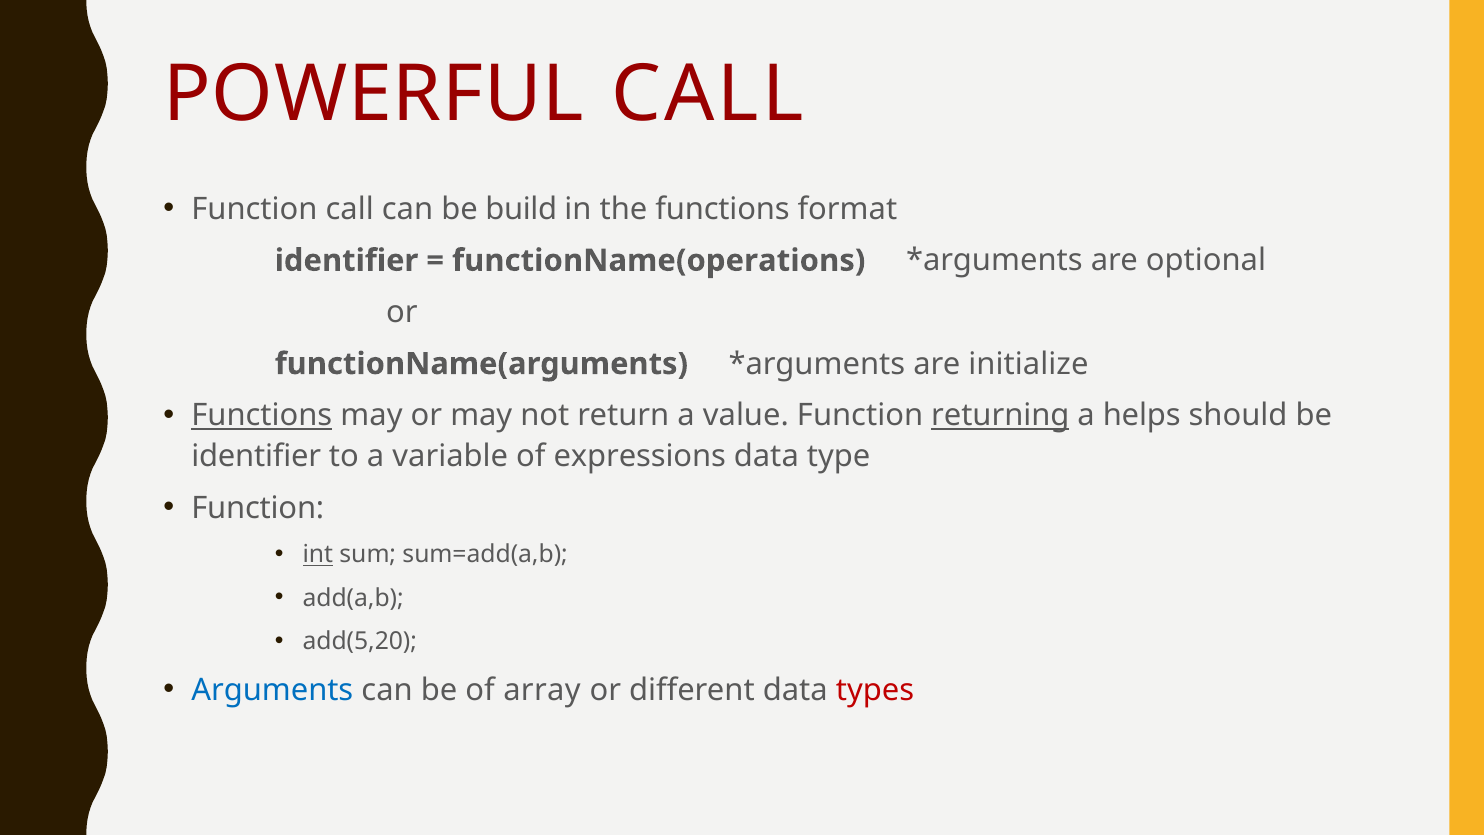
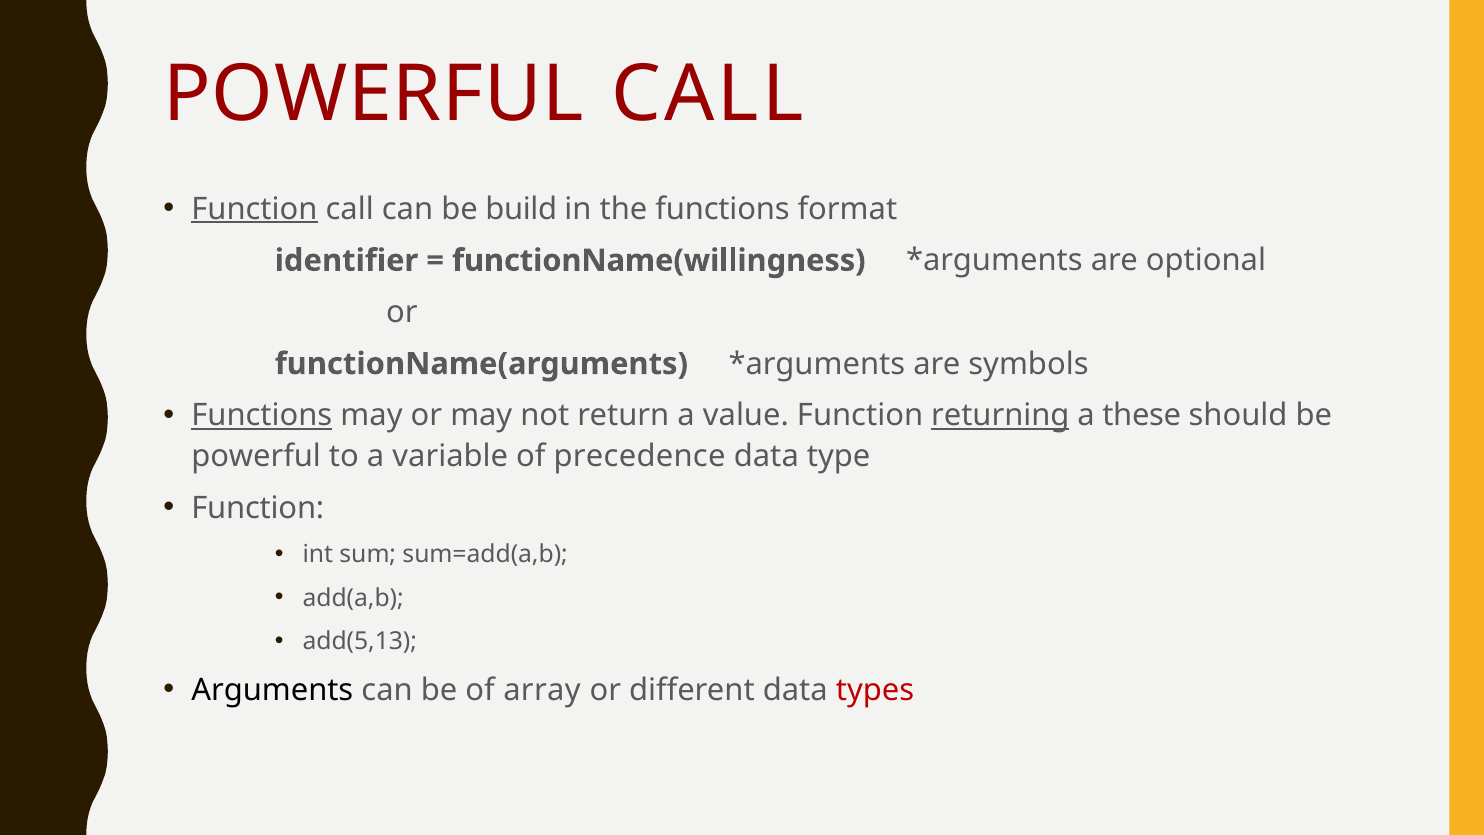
Function at (254, 209) underline: none -> present
functionName(operations: functionName(operations -> functionName(willingness
initialize: initialize -> symbols
helps: helps -> these
identifier at (256, 456): identifier -> powerful
expressions: expressions -> precedence
int underline: present -> none
add(5,20: add(5,20 -> add(5,13
Arguments colour: blue -> black
